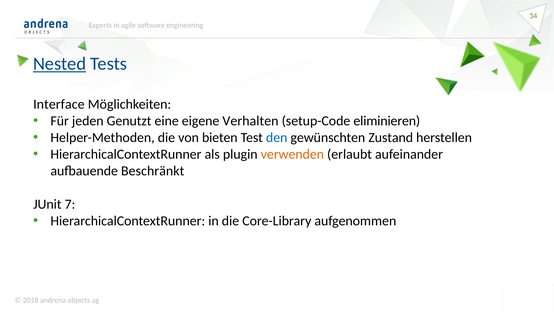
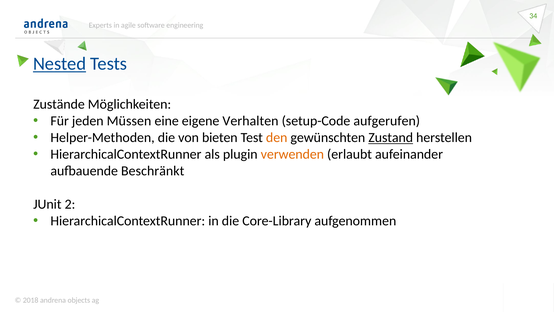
Interface: Interface -> Zustände
Genutzt: Genutzt -> Müssen
eliminieren: eliminieren -> aufgerufen
den colour: blue -> orange
Zustand underline: none -> present
7: 7 -> 2
